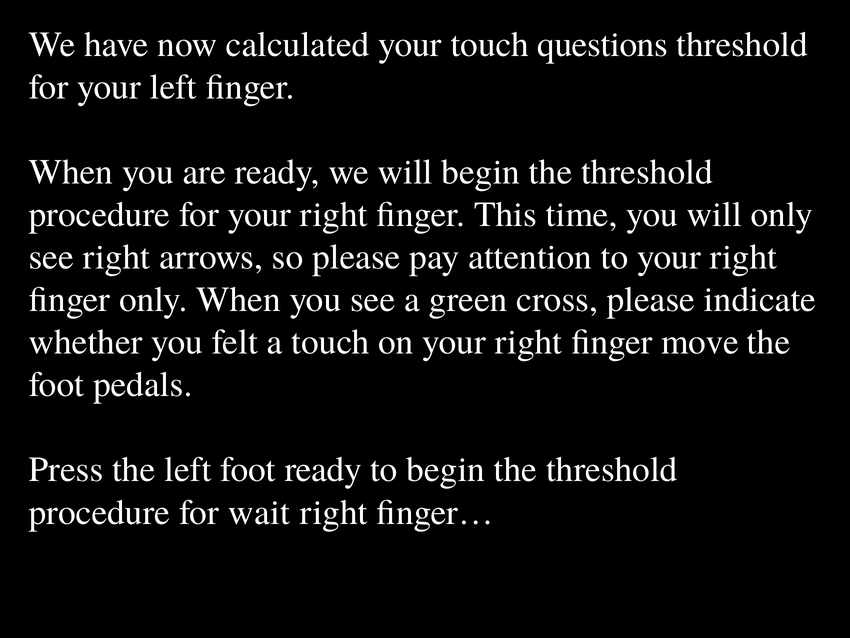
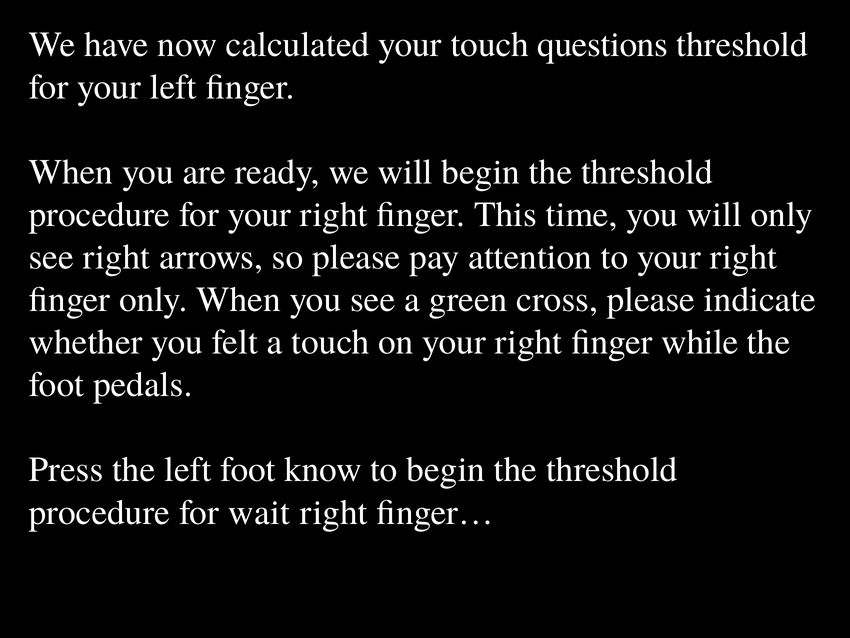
move: move -> while
foot ready: ready -> know
